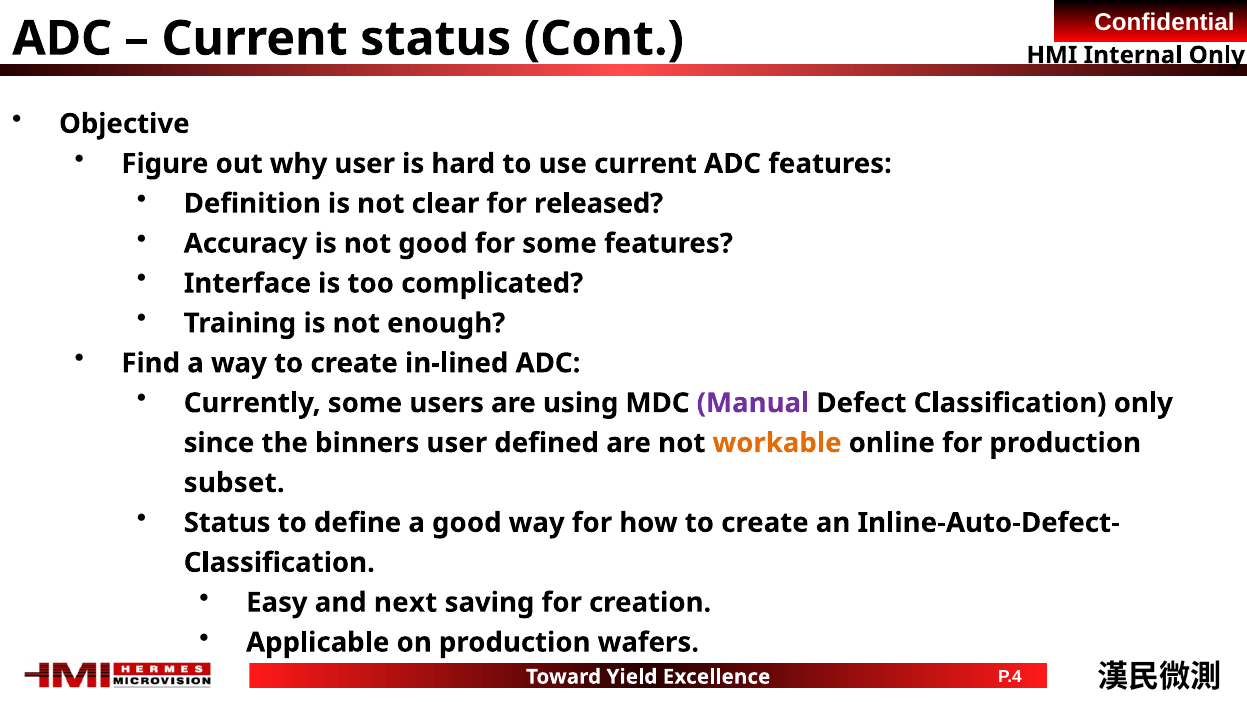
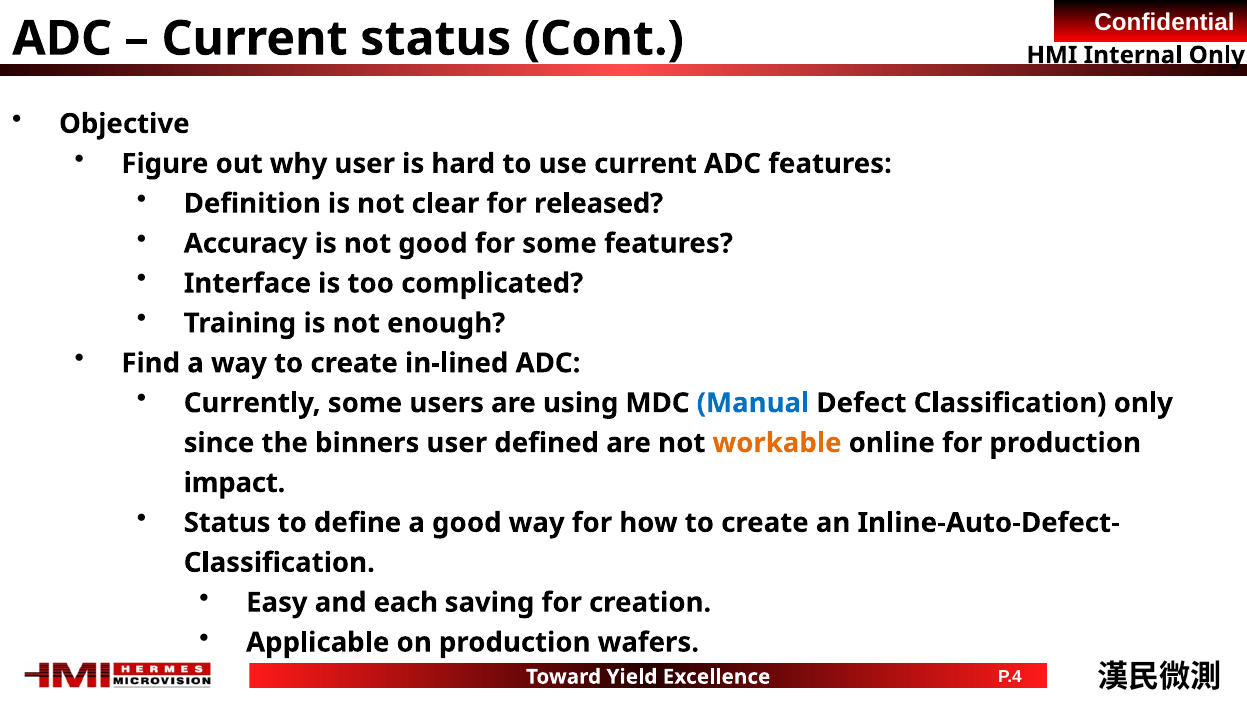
Manual colour: purple -> blue
subset: subset -> impact
next: next -> each
